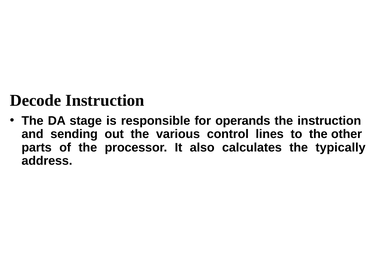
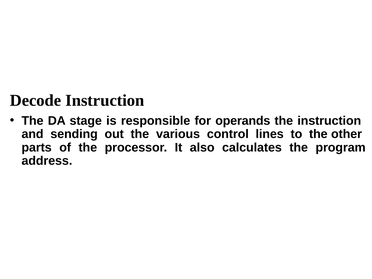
typically: typically -> program
